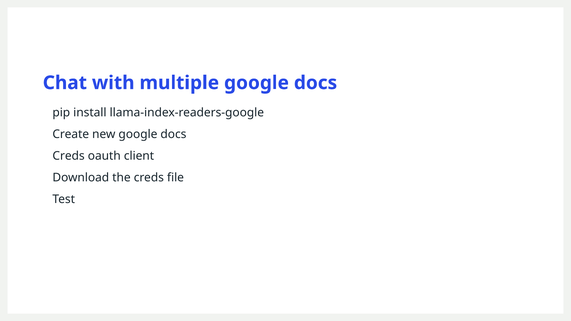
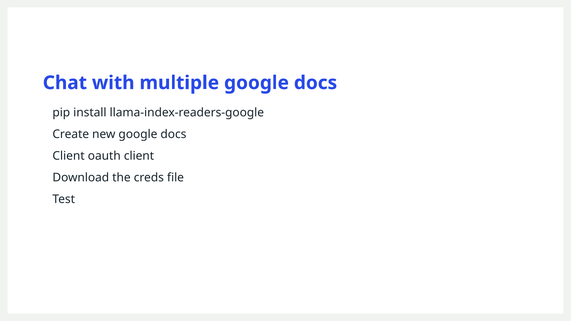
Creds at (69, 156): Creds -> Client
